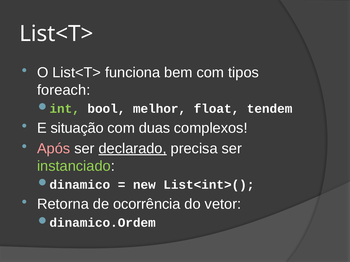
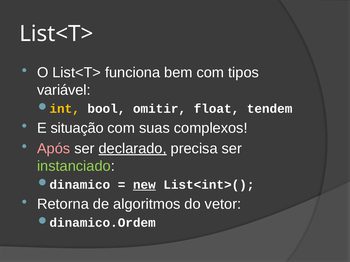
foreach: foreach -> variável
int colour: light green -> yellow
melhor: melhor -> omitir
duas: duas -> suas
new underline: none -> present
ocorrência: ocorrência -> algoritmos
